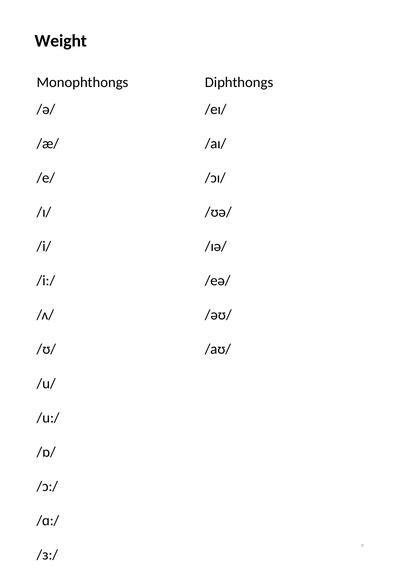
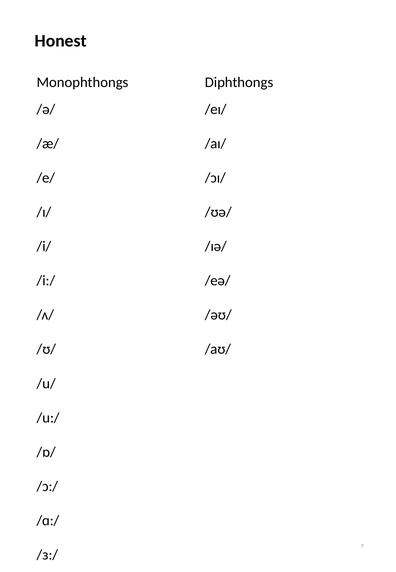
Weight: Weight -> Honest
